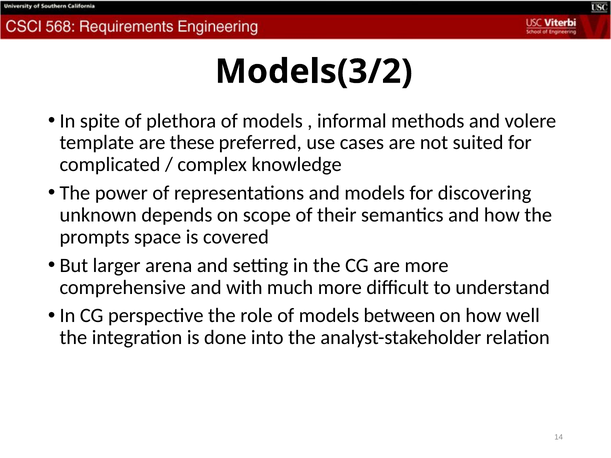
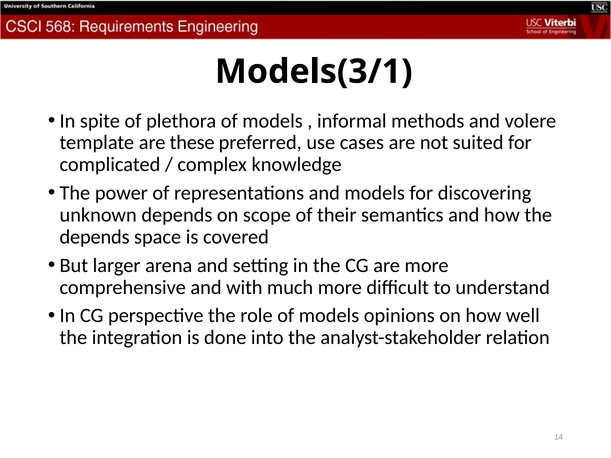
Models(3/2: Models(3/2 -> Models(3/1
prompts at (95, 237): prompts -> depends
between: between -> opinions
